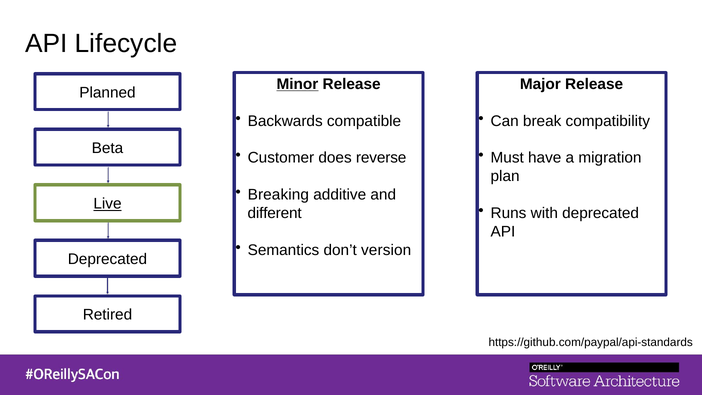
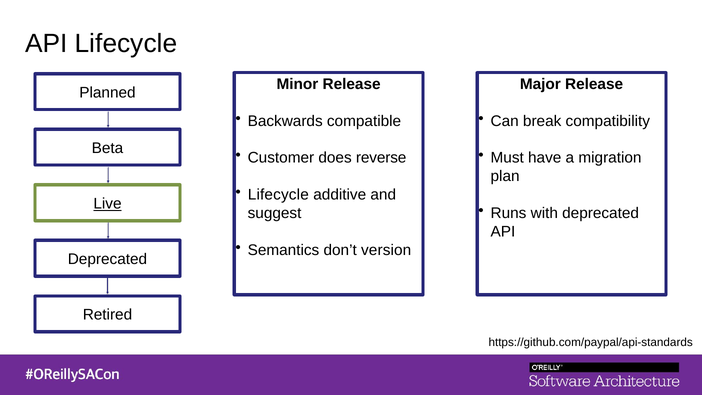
Minor underline: present -> none
Breaking at (278, 195): Breaking -> Lifecycle
different: different -> suggest
